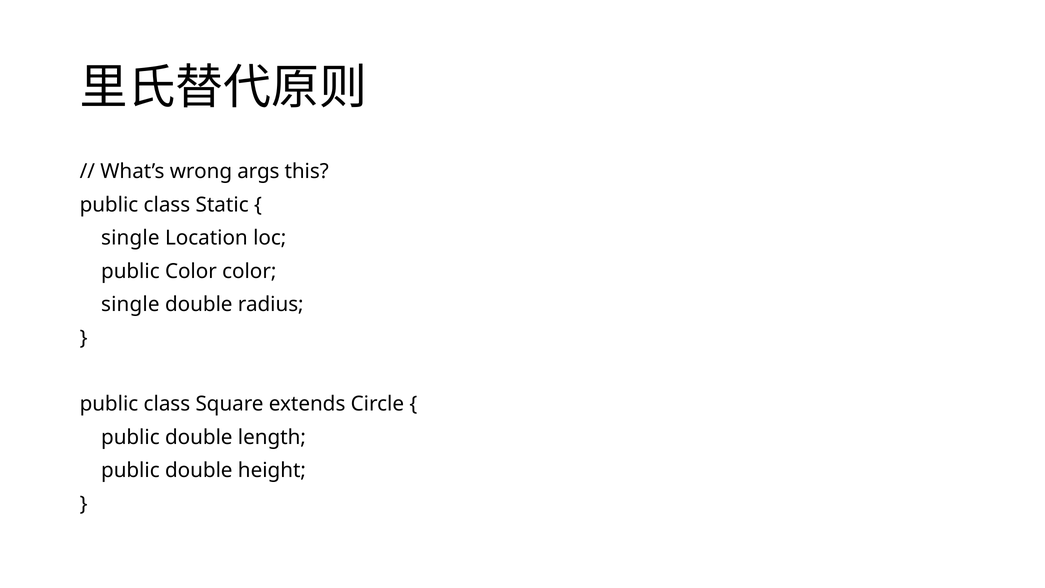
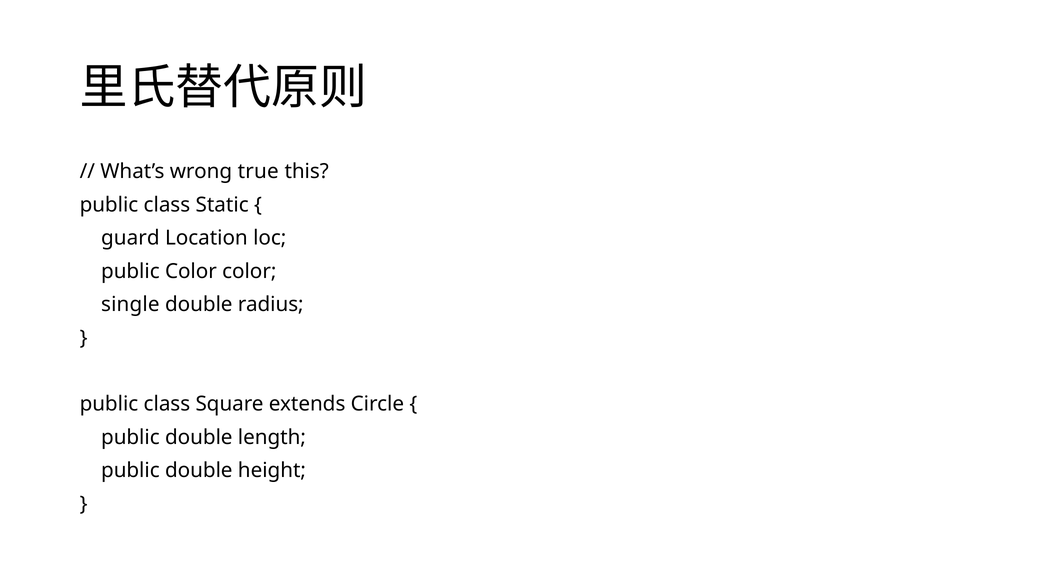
args: args -> true
single at (130, 238): single -> guard
